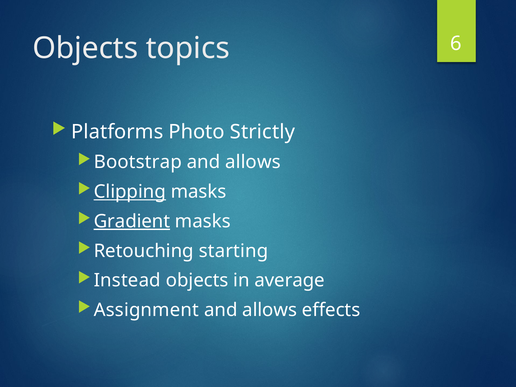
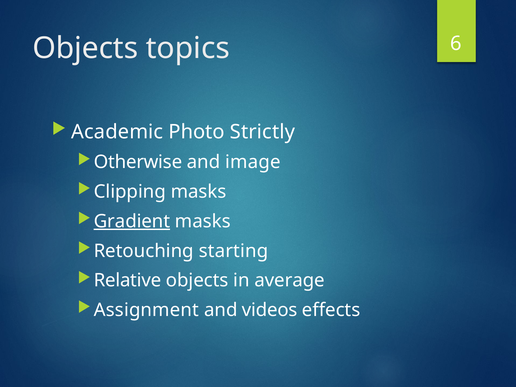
Platforms: Platforms -> Academic
Bootstrap: Bootstrap -> Otherwise
allows at (253, 162): allows -> image
Clipping underline: present -> none
Instead: Instead -> Relative
allows at (270, 310): allows -> videos
